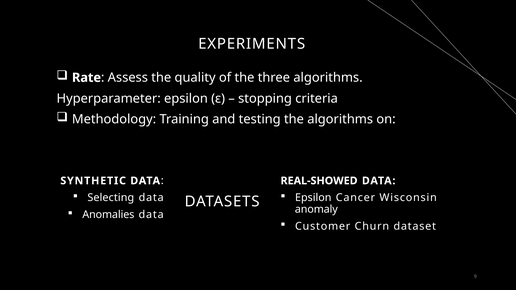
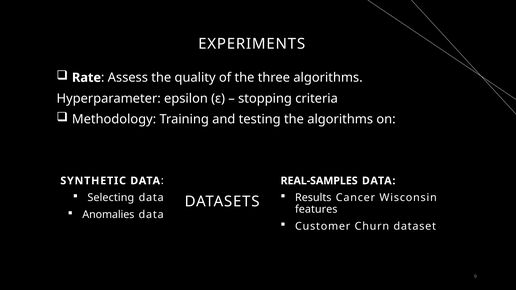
REAL-SHOWED: REAL-SHOWED -> REAL-SAMPLES
Epsilon at (313, 198): Epsilon -> Results
anomaly: anomaly -> features
